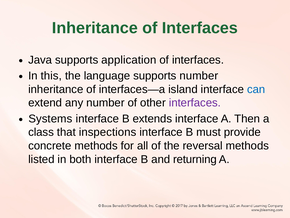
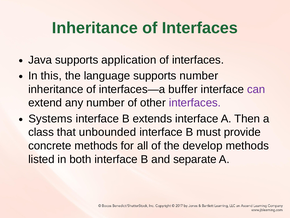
island: island -> buffer
can colour: blue -> purple
inspections: inspections -> unbounded
reversal: reversal -> develop
returning: returning -> separate
